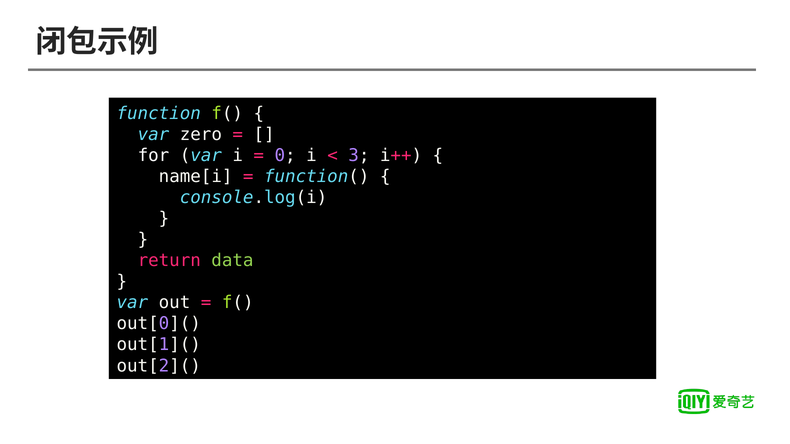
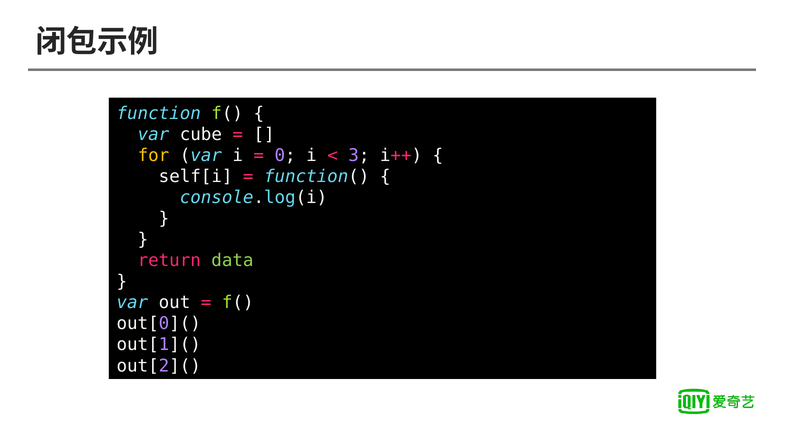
zero: zero -> cube
for colour: white -> yellow
name[i: name[i -> self[i
